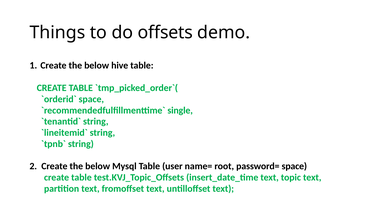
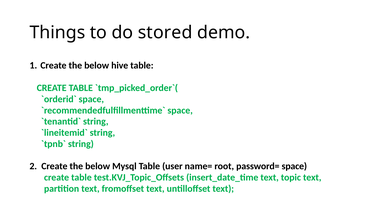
offsets: offsets -> stored
single at (180, 110): single -> space
